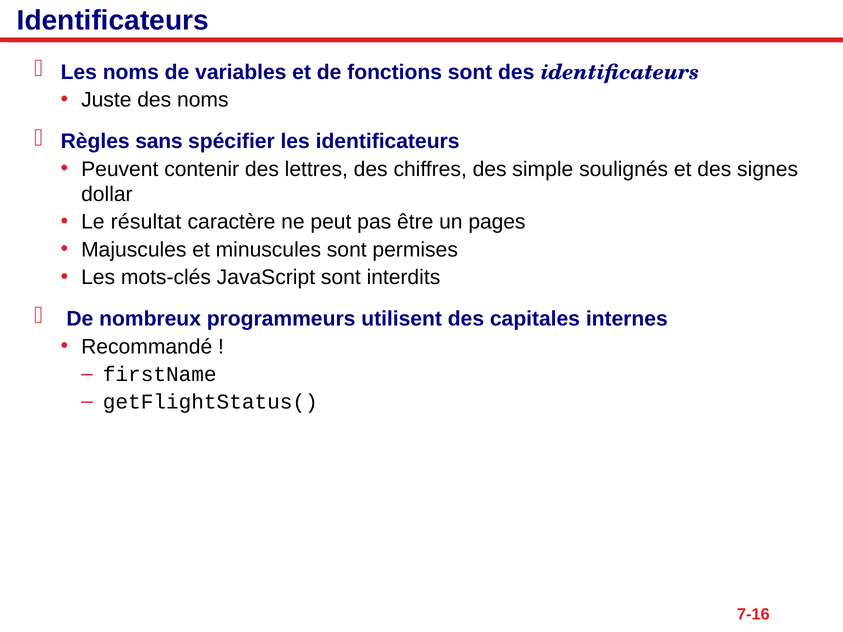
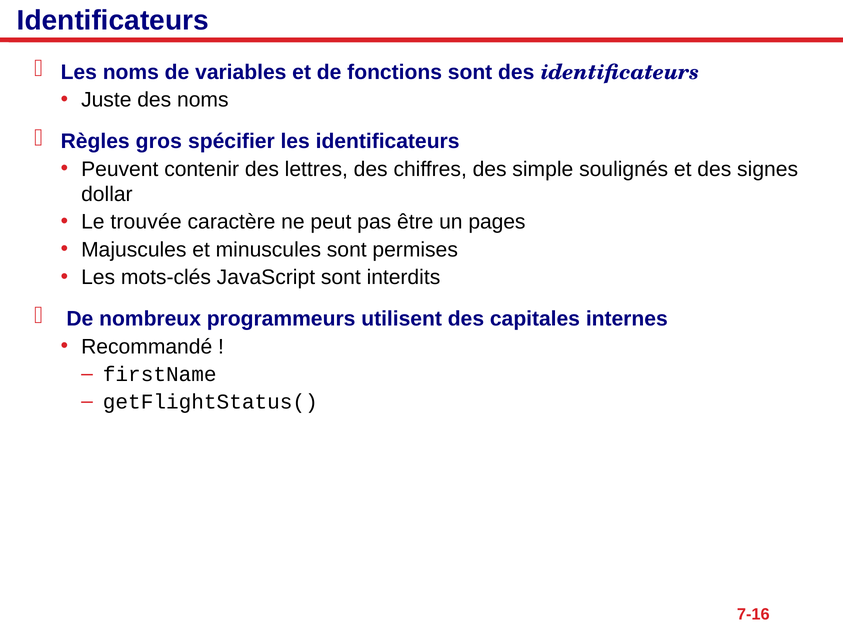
sans: sans -> gros
résultat: résultat -> trouvée
